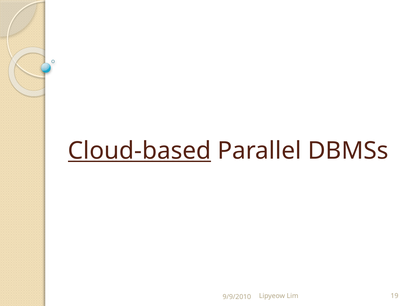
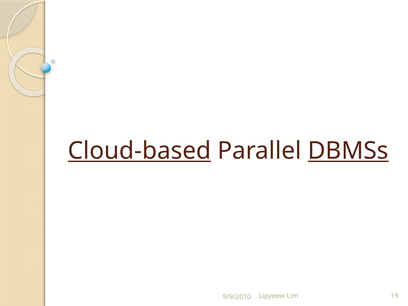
DBMSs underline: none -> present
